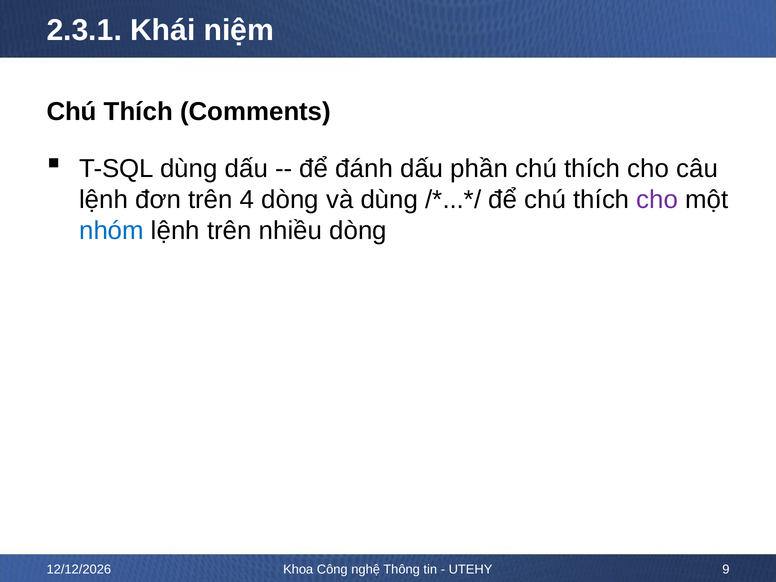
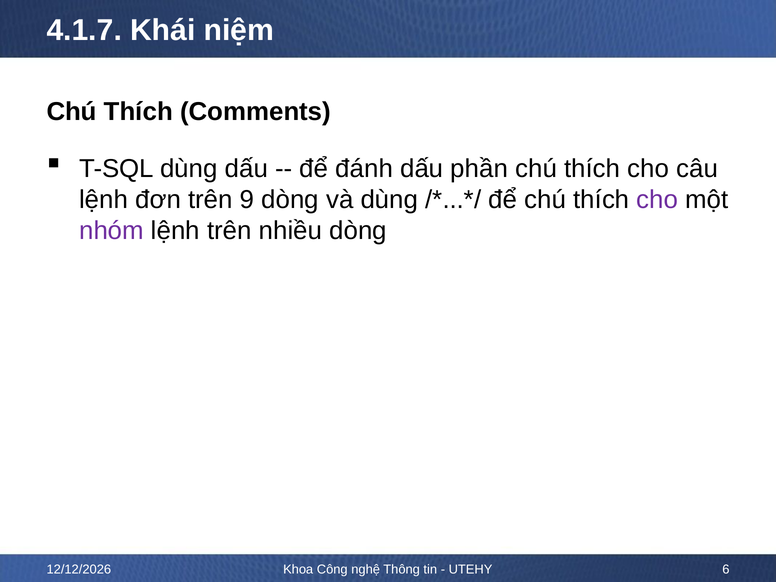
2.3.1: 2.3.1 -> 4.1.7
4: 4 -> 9
nhóm colour: blue -> purple
9: 9 -> 6
